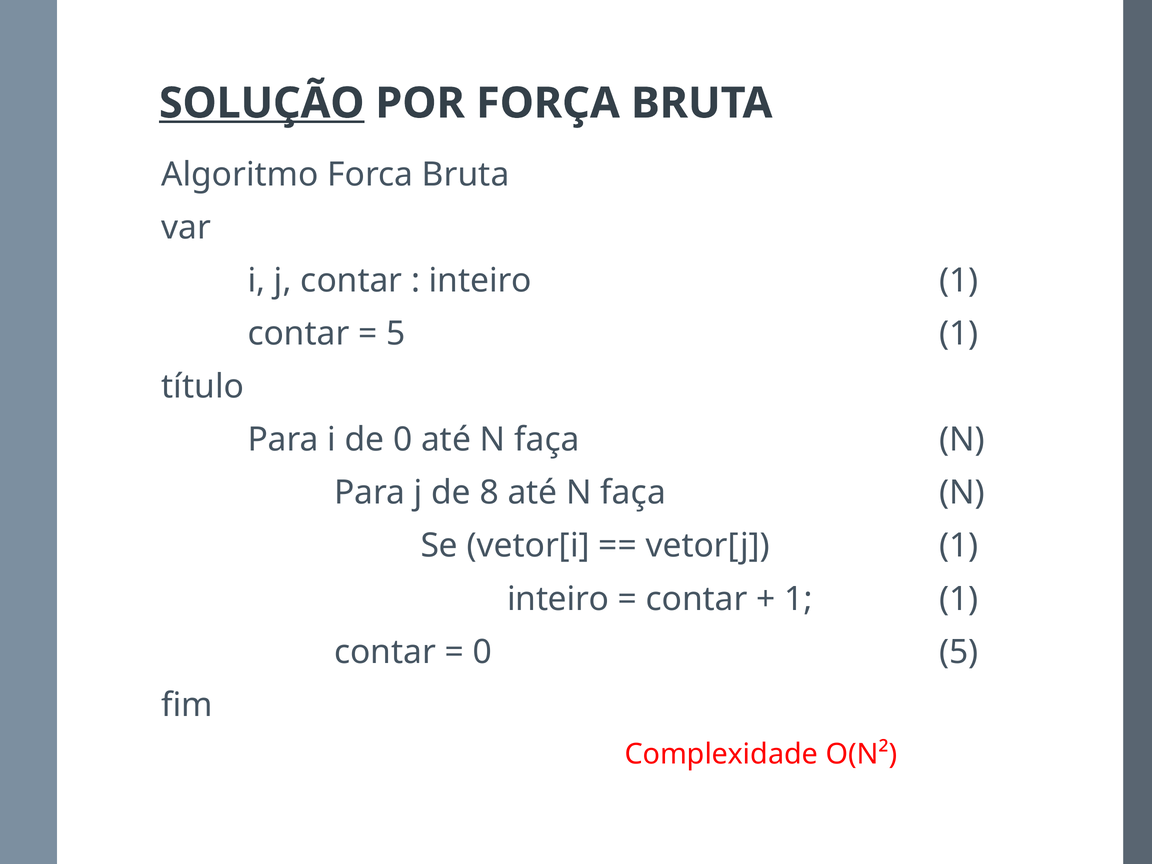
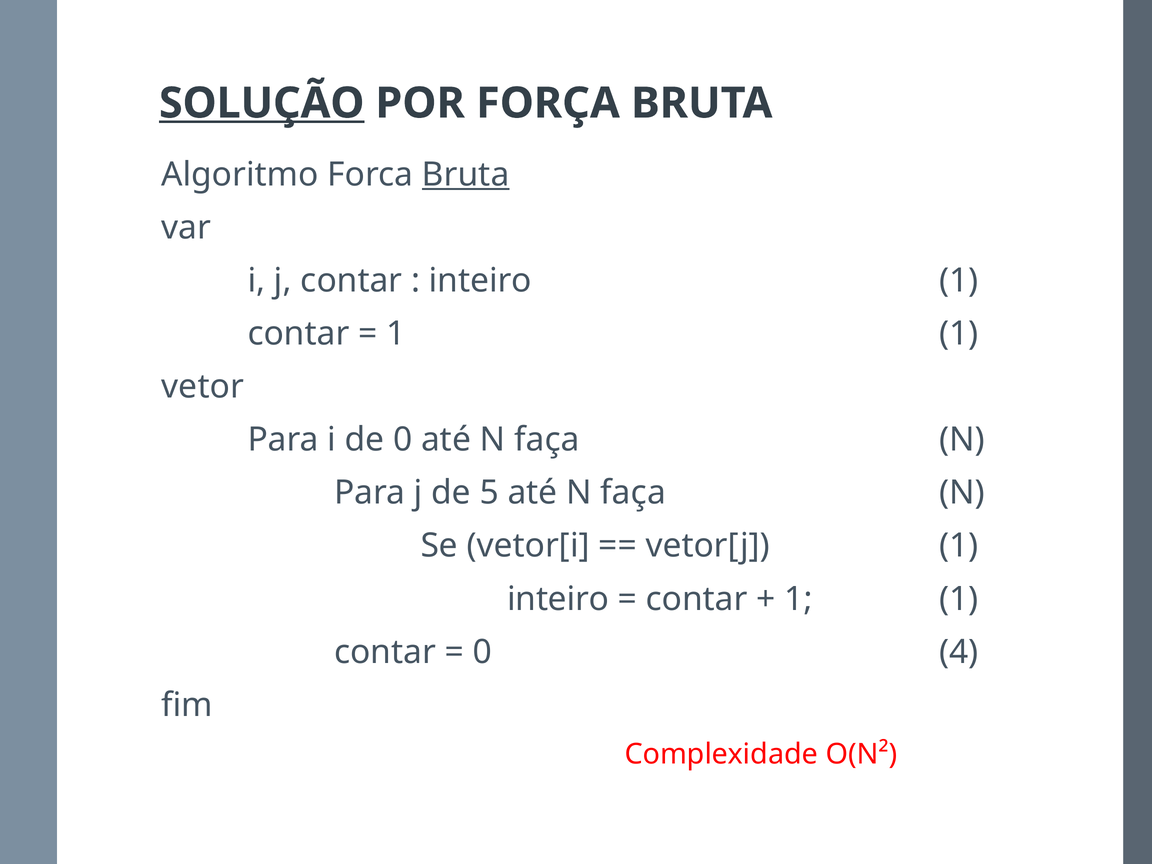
Bruta at (466, 174) underline: none -> present
5 at (396, 334): 5 -> 1
título: título -> vetor
8: 8 -> 5
0 5: 5 -> 4
